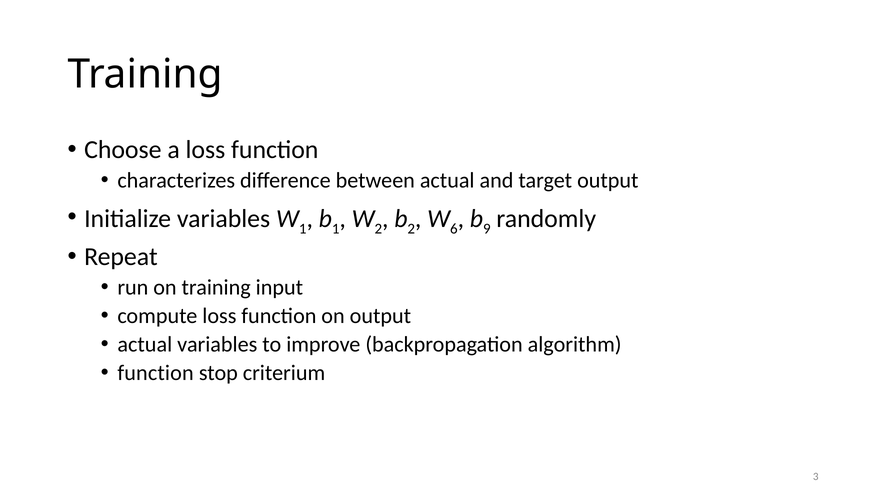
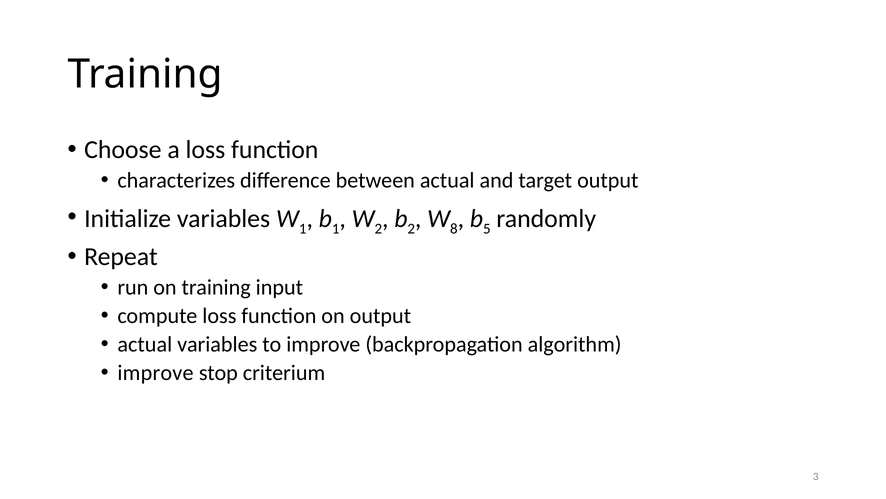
6: 6 -> 8
9: 9 -> 5
function at (156, 372): function -> improve
